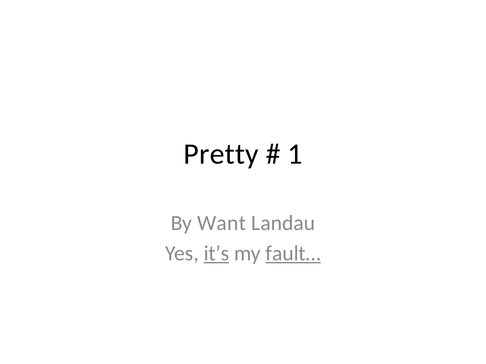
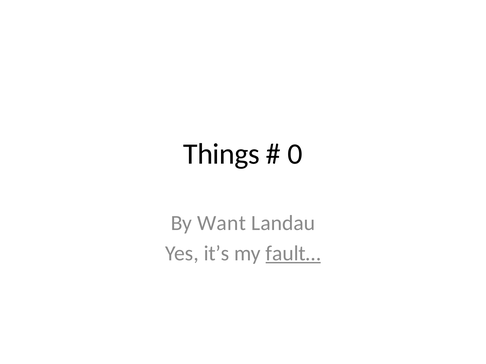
Pretty: Pretty -> Things
1: 1 -> 0
it’s underline: present -> none
